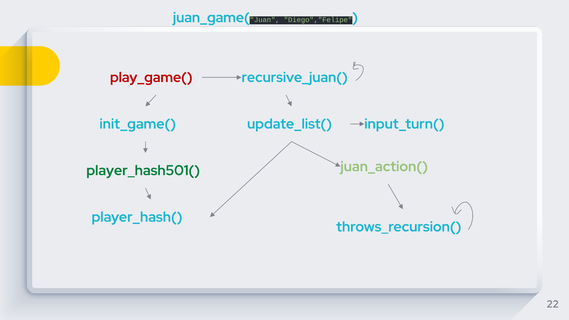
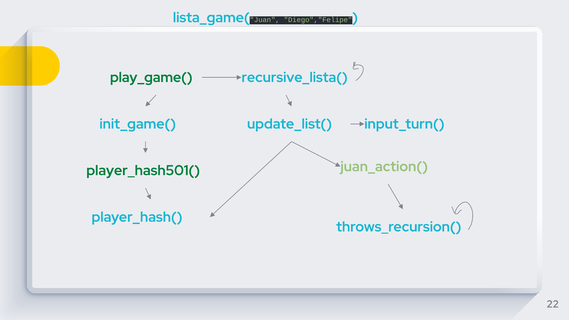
juan_game(: juan_game( -> lista_game(
play_game( colour: red -> green
recursive_juan(: recursive_juan( -> recursive_lista(
